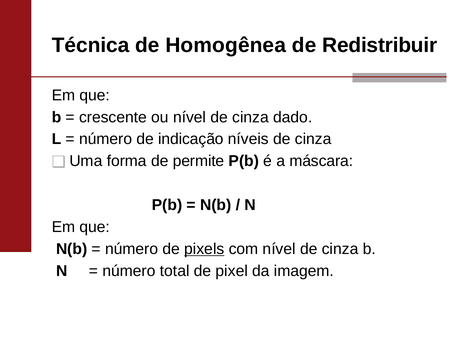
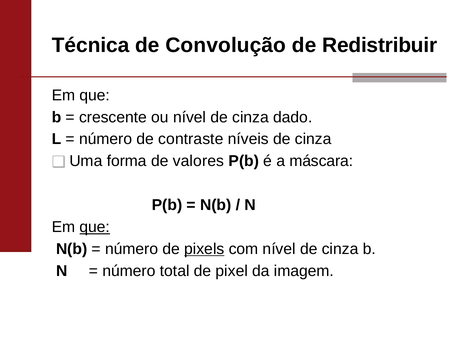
Homogênea: Homogênea -> Convolução
indicação: indicação -> contraste
permite: permite -> valores
que at (95, 227) underline: none -> present
